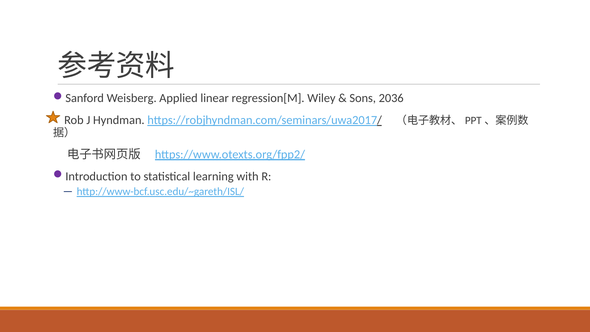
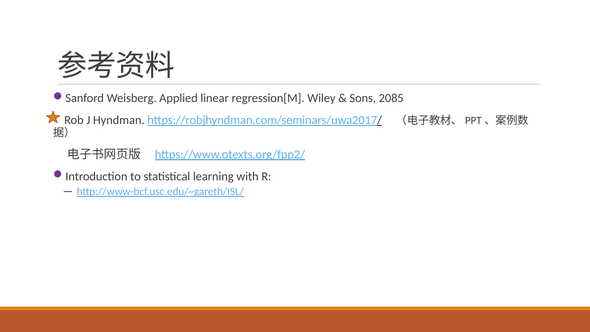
2036: 2036 -> 2085
